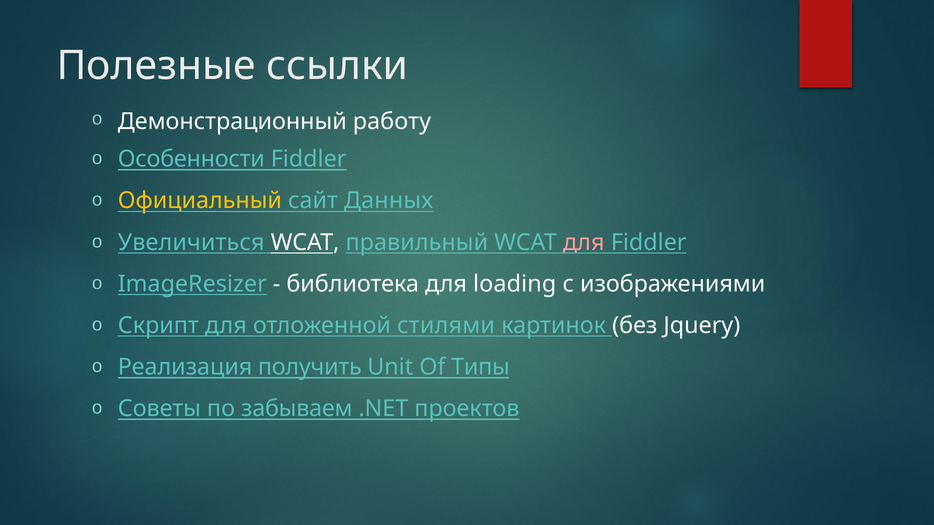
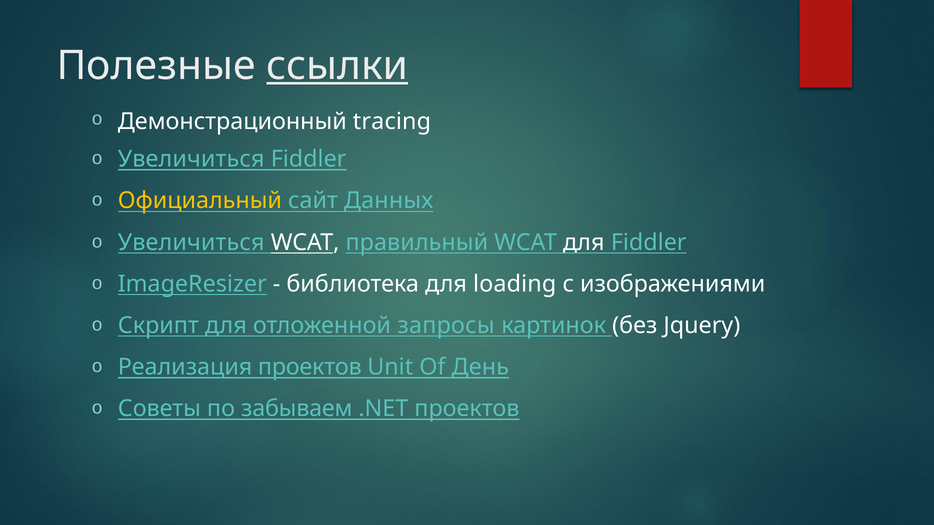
ссылки underline: none -> present
работу: работу -> tracing
Особенности at (191, 159): Особенности -> Увеличиться
для at (584, 243) colour: pink -> white
стилями: стилями -> запросы
Реализация получить: получить -> проектов
Типы: Типы -> День
